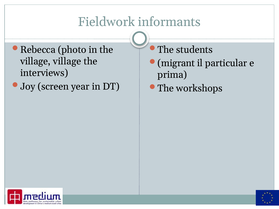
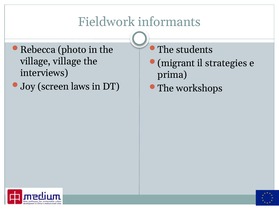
particular: particular -> strategies
year: year -> laws
